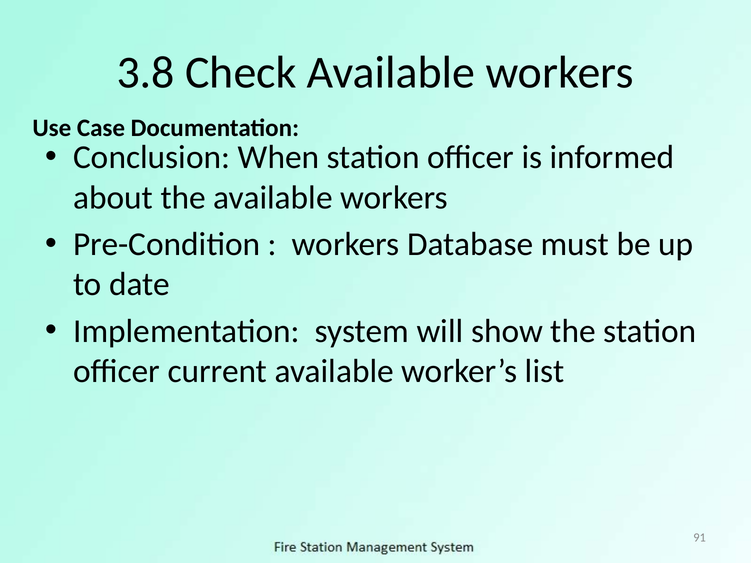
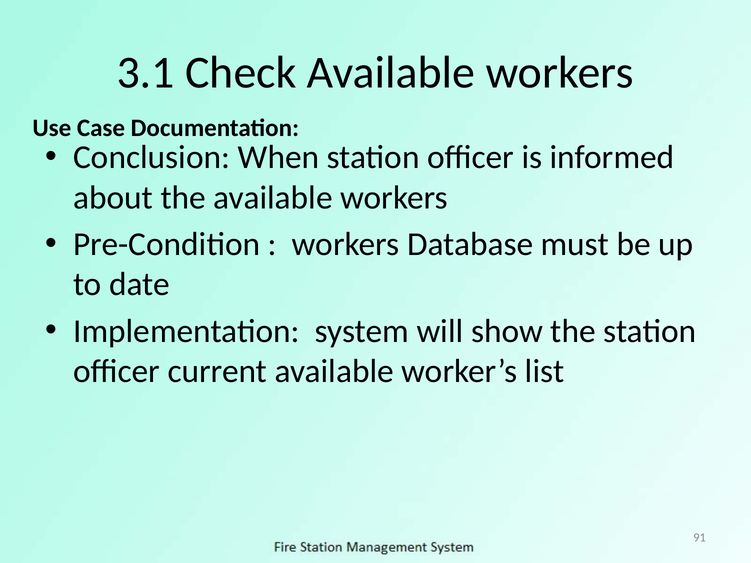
3.8: 3.8 -> 3.1
